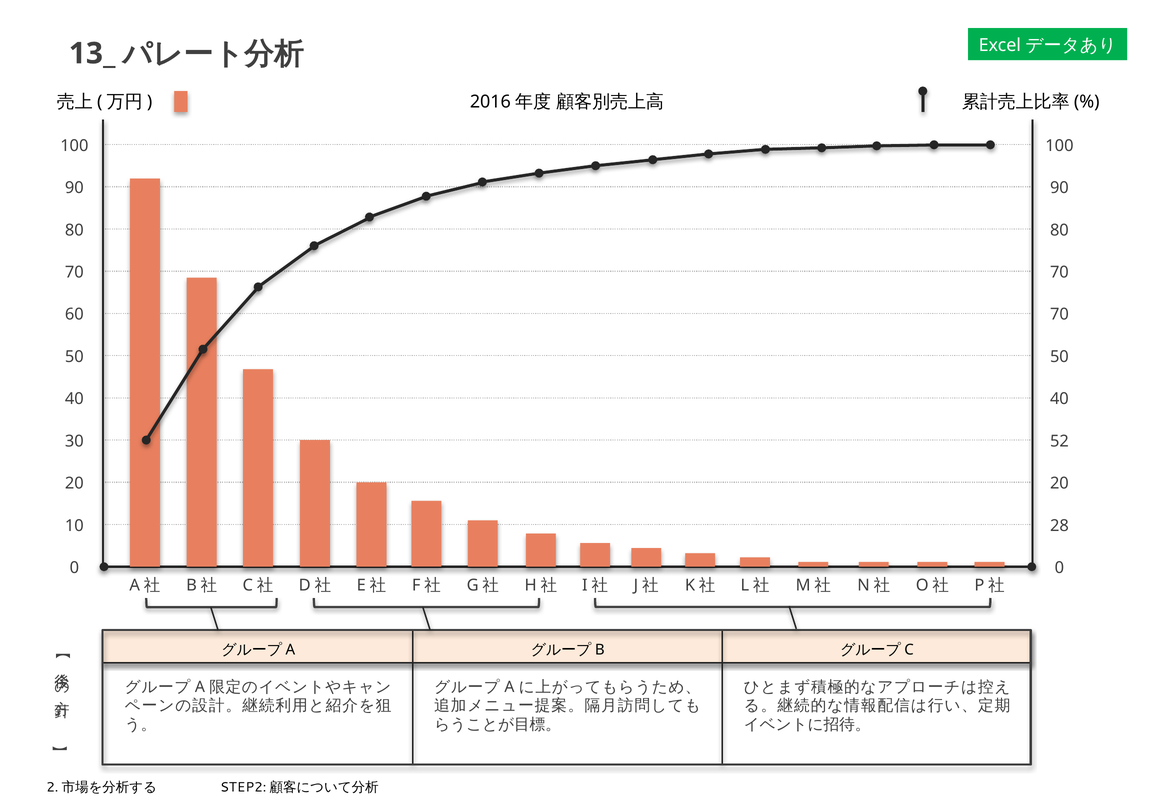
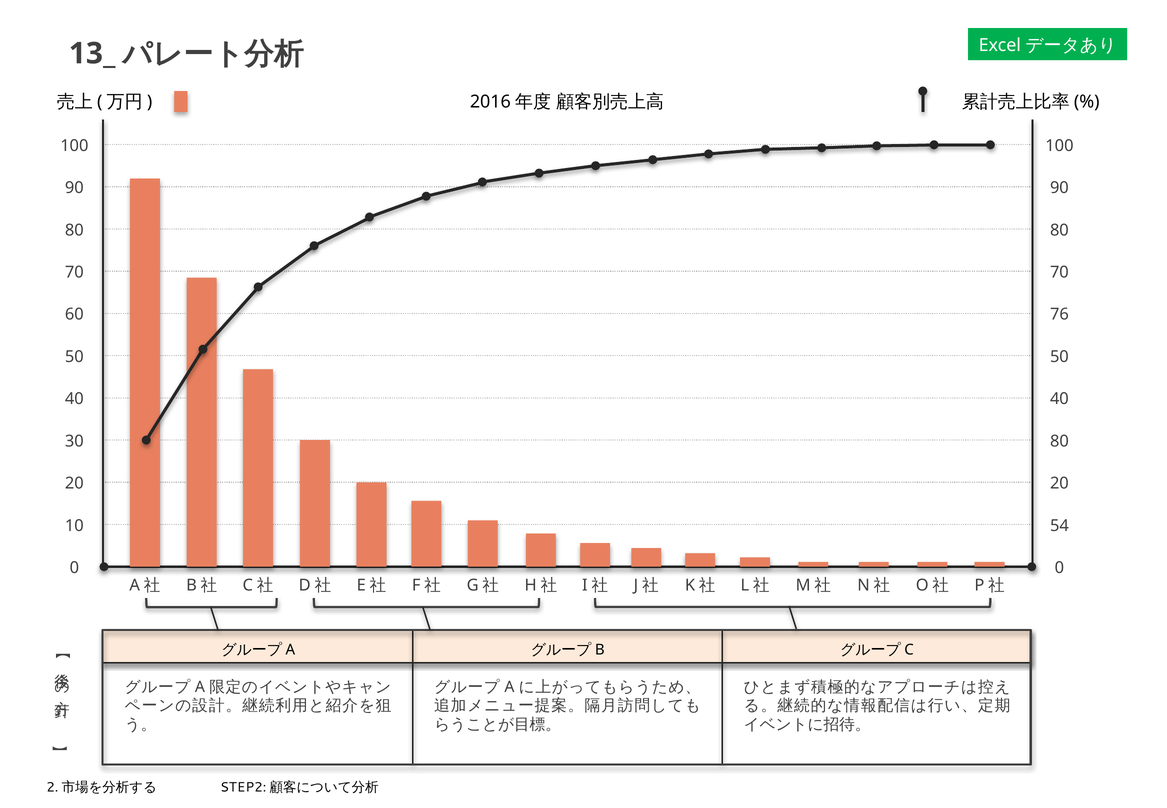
60 70: 70 -> 76
30 52: 52 -> 80
28: 28 -> 54
